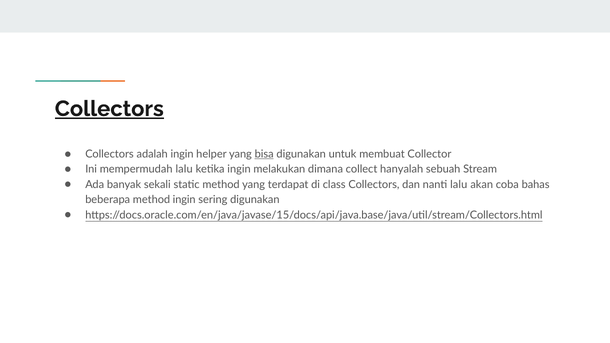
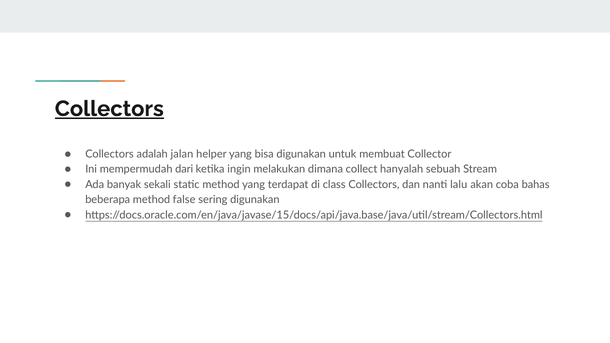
adalah ingin: ingin -> jalan
bisa underline: present -> none
mempermudah lalu: lalu -> dari
method ingin: ingin -> false
